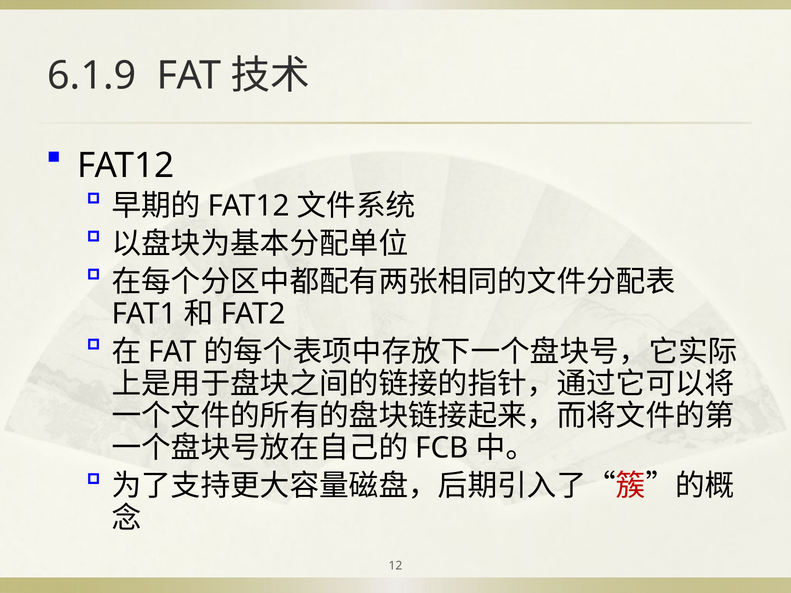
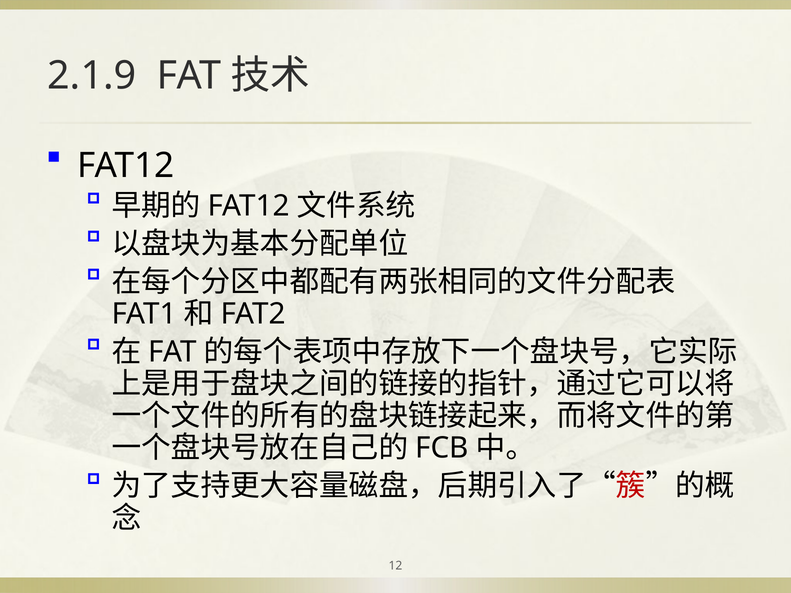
6.1.9: 6.1.9 -> 2.1.9
